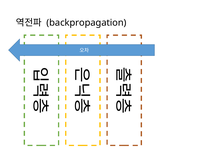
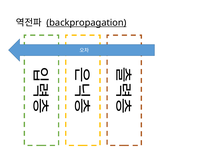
backpropagation underline: none -> present
